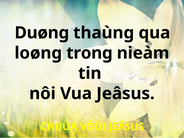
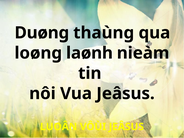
trong: trong -> laønh
CHUÙA: CHUÙA -> LUOÂN
